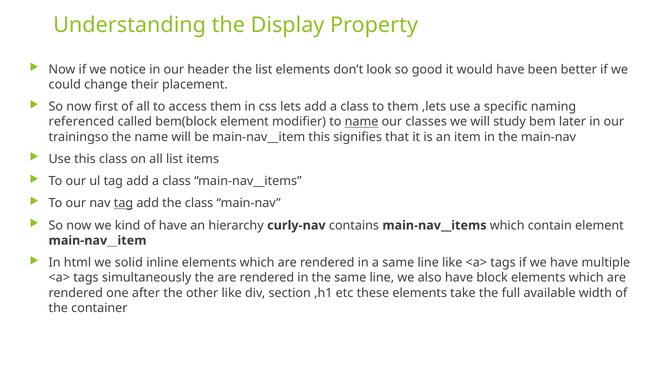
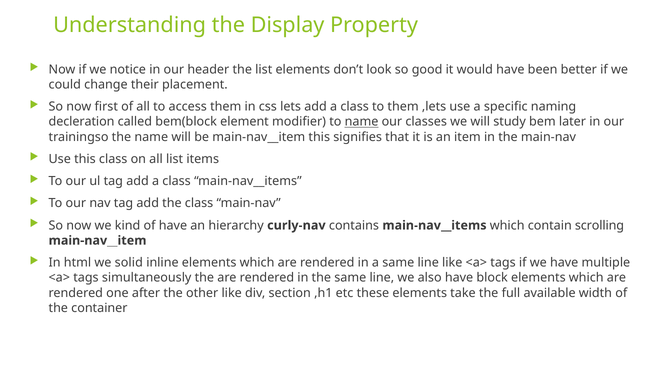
referenced: referenced -> decleration
tag at (124, 203) underline: present -> none
contain element: element -> scrolling
